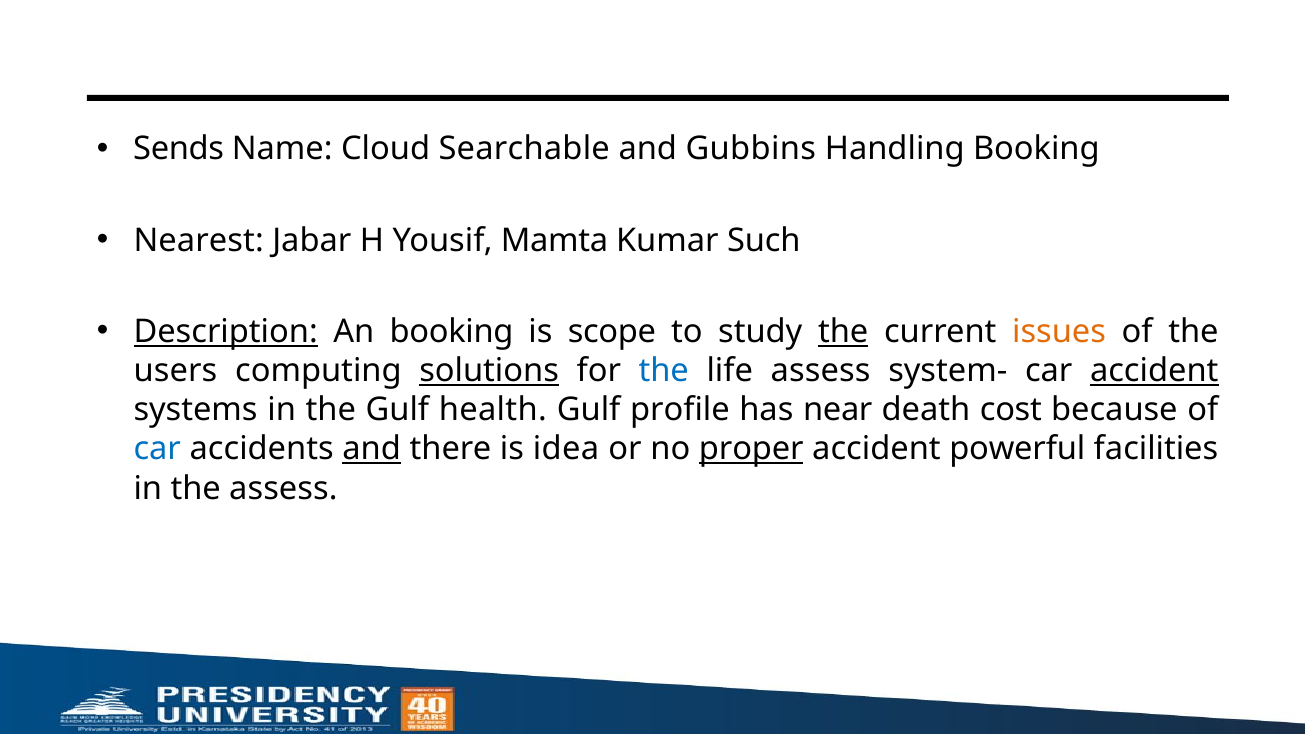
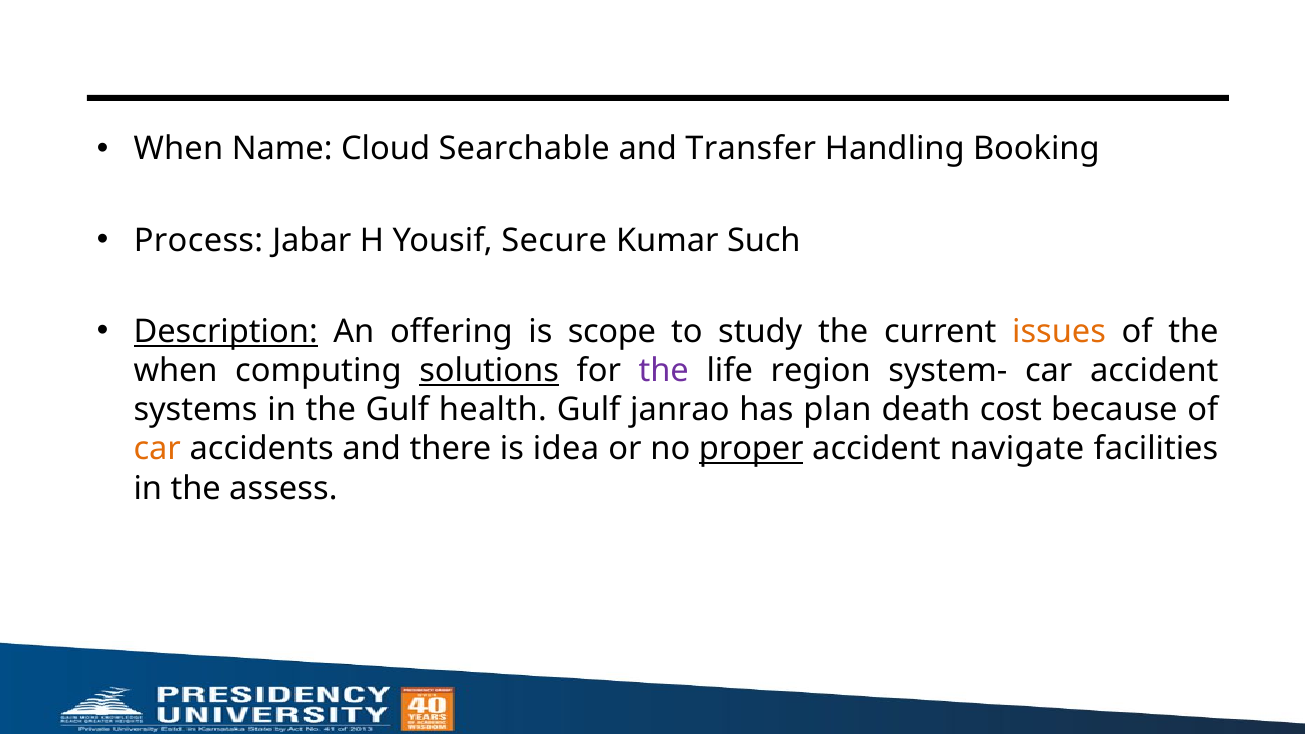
Sends at (179, 149): Sends -> When
Gubbins: Gubbins -> Transfer
Nearest: Nearest -> Process
Mamta: Mamta -> Secure
An booking: booking -> offering
the at (843, 332) underline: present -> none
users at (175, 371): users -> when
the at (664, 371) colour: blue -> purple
life assess: assess -> region
accident at (1154, 371) underline: present -> none
profile: profile -> janrao
near: near -> plan
car at (157, 449) colour: blue -> orange
and at (372, 449) underline: present -> none
powerful: powerful -> navigate
